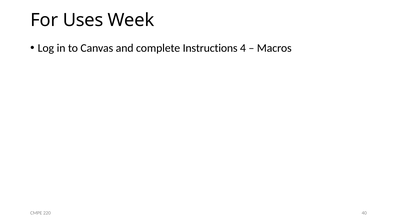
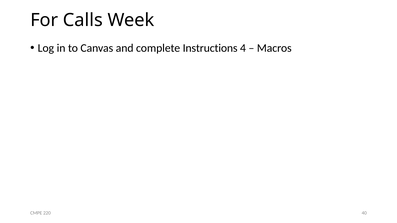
Uses: Uses -> Calls
